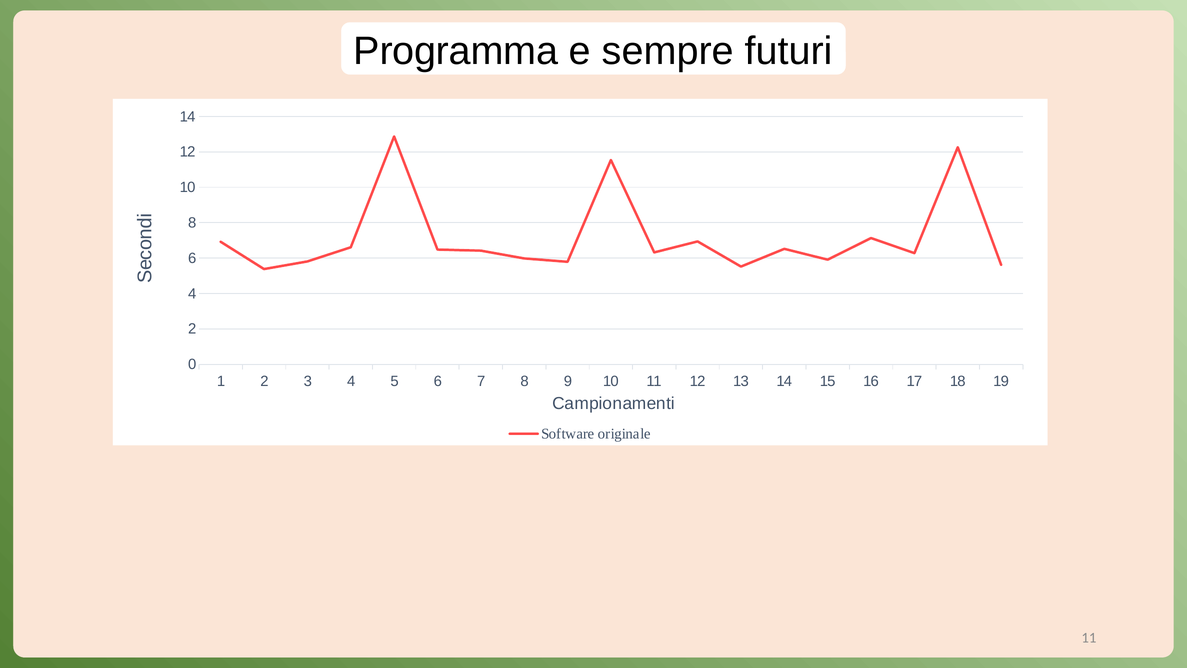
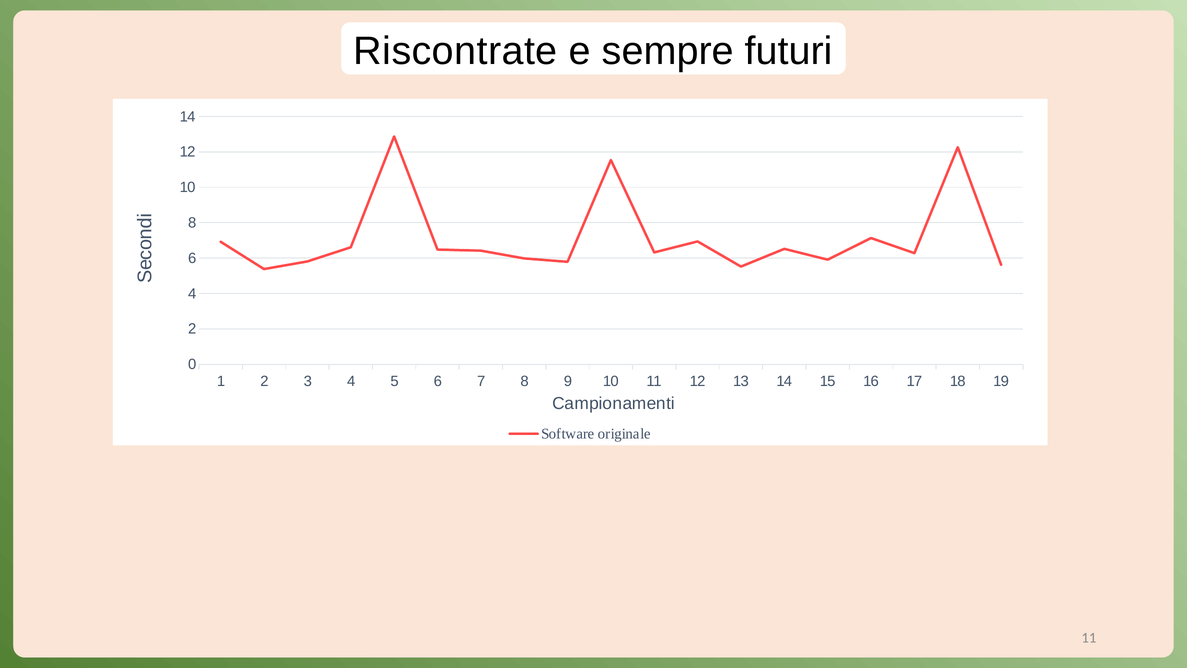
Programma: Programma -> Riscontrate
